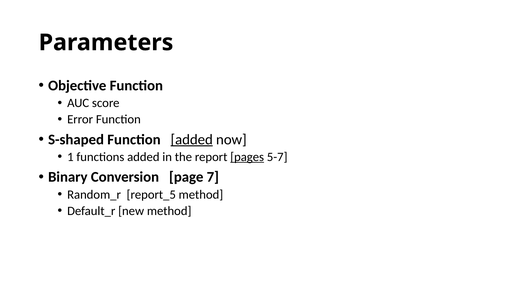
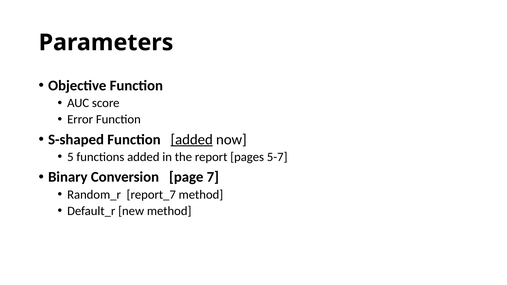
1: 1 -> 5
pages underline: present -> none
report_5: report_5 -> report_7
